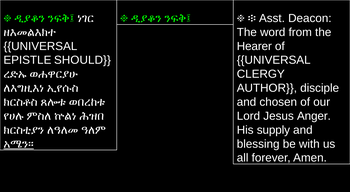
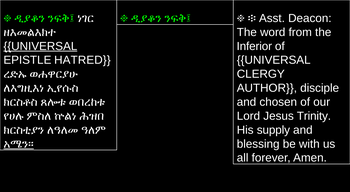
UNIVERSAL at (40, 46) underline: none -> present
Hearer: Hearer -> Inferior
SHOULD: SHOULD -> HATRED
Anger: Anger -> Trinity
